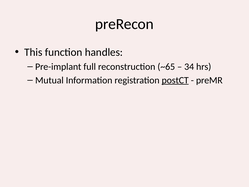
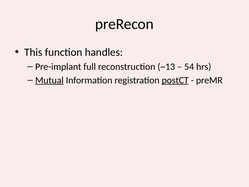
~65: ~65 -> ~13
34: 34 -> 54
Mutual underline: none -> present
